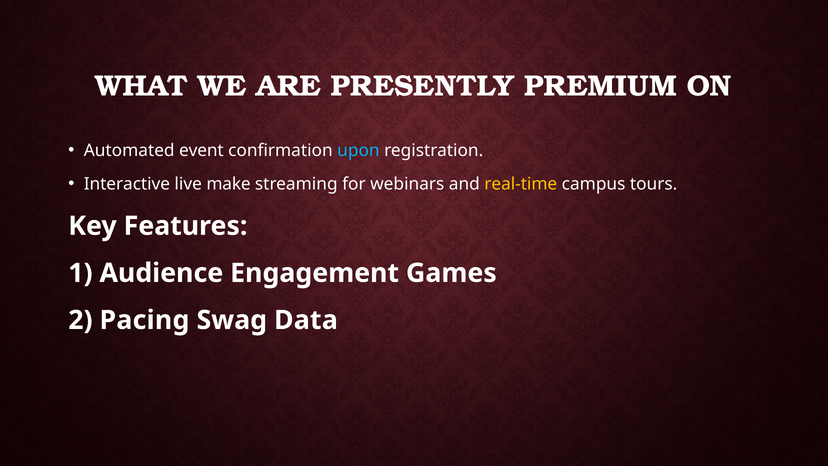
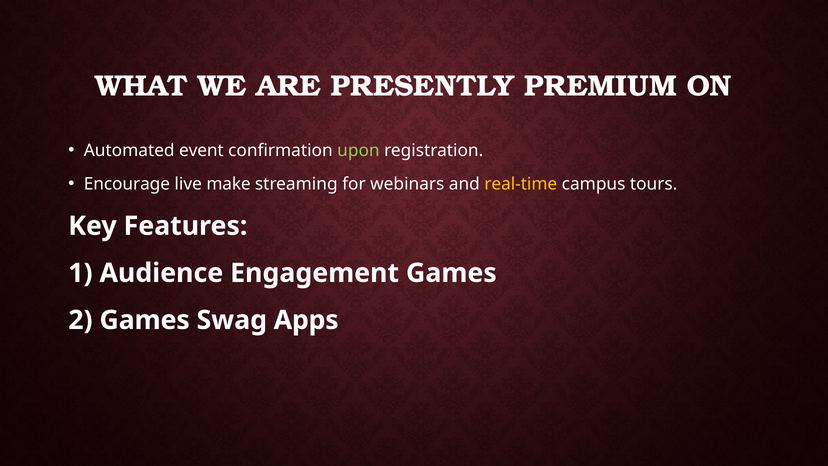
upon colour: light blue -> light green
Interactive: Interactive -> Encourage
2 Pacing: Pacing -> Games
Data: Data -> Apps
